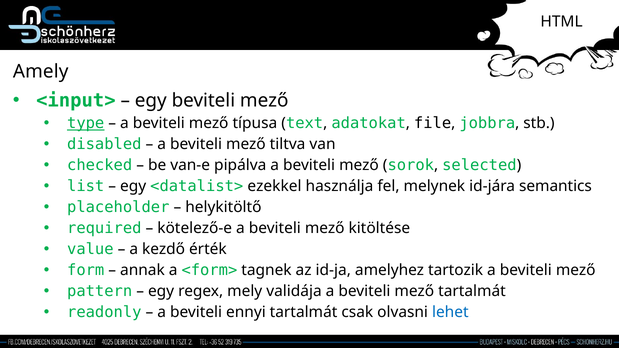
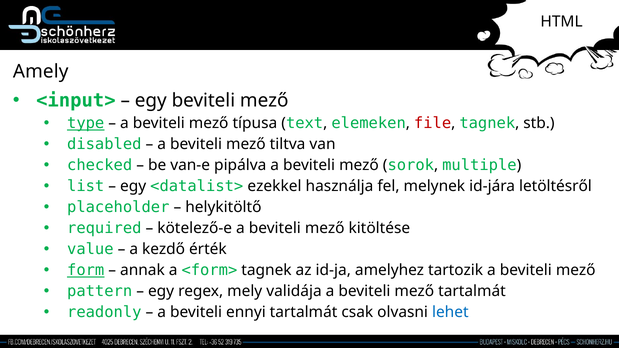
adatokat: adatokat -> elemeken
file colour: black -> red
jobbra at (487, 123): jobbra -> tagnek
selected: selected -> multiple
semantics: semantics -> letöltésről
form underline: none -> present
